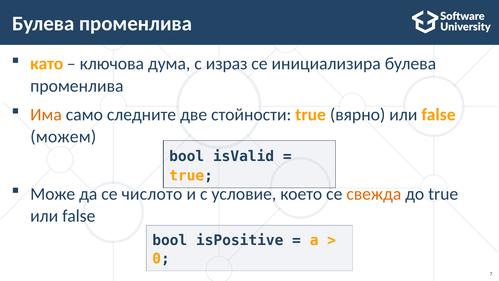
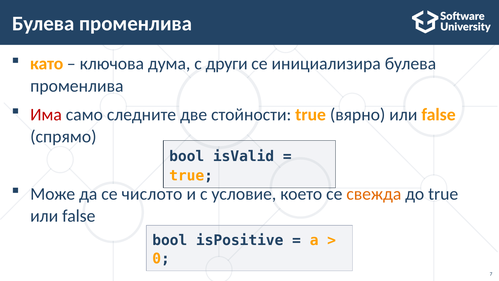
израз: израз -> други
Има colour: orange -> red
можем: можем -> спрямо
